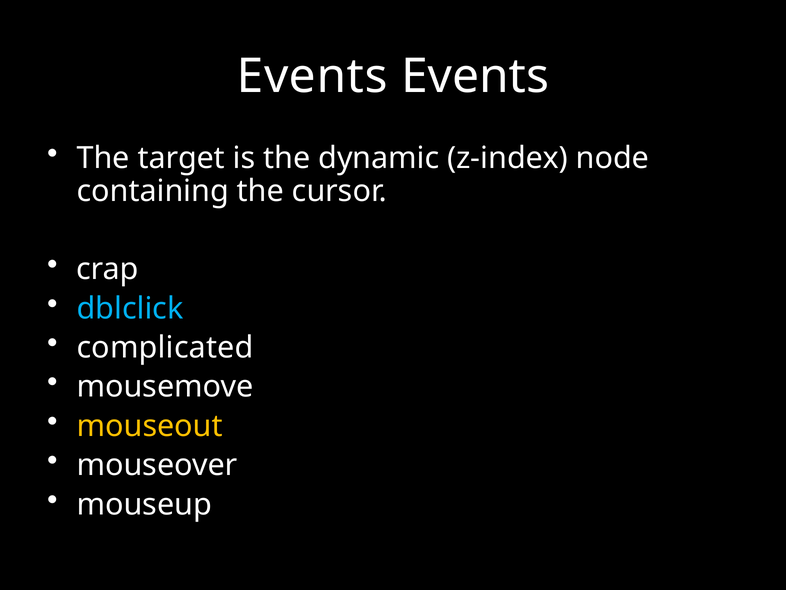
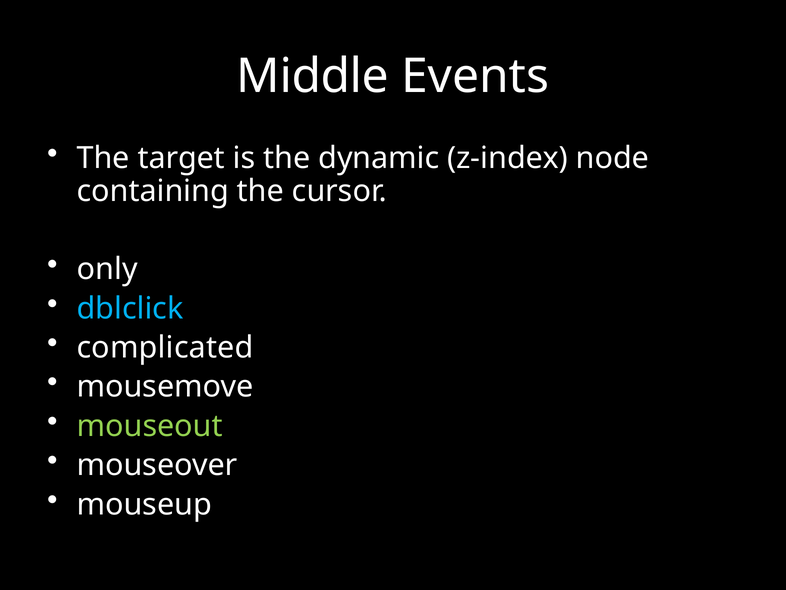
Events at (312, 76): Events -> Middle
crap: crap -> only
mouseout colour: yellow -> light green
